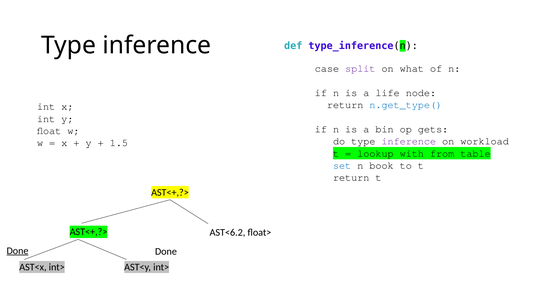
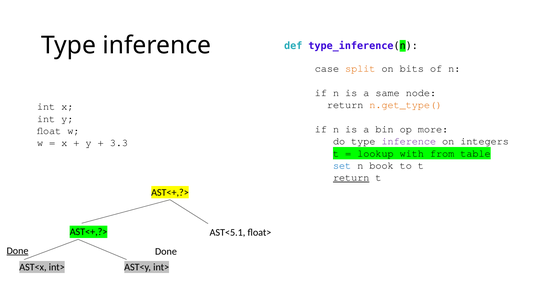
split colour: purple -> orange
what: what -> bits
life: life -> same
n.get_type( colour: blue -> orange
gets: gets -> more
workload: workload -> integers
1.5: 1.5 -> 3.3
return at (351, 178) underline: none -> present
AST<6.2: AST<6.2 -> AST<5.1
